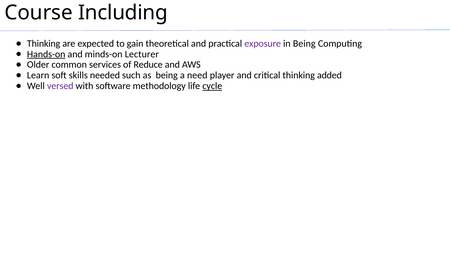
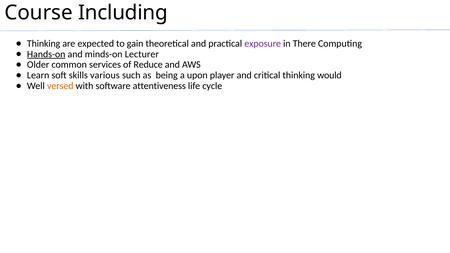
in Being: Being -> There
needed: needed -> various
need: need -> upon
added: added -> would
versed colour: purple -> orange
methodology: methodology -> attentiveness
cycle underline: present -> none
